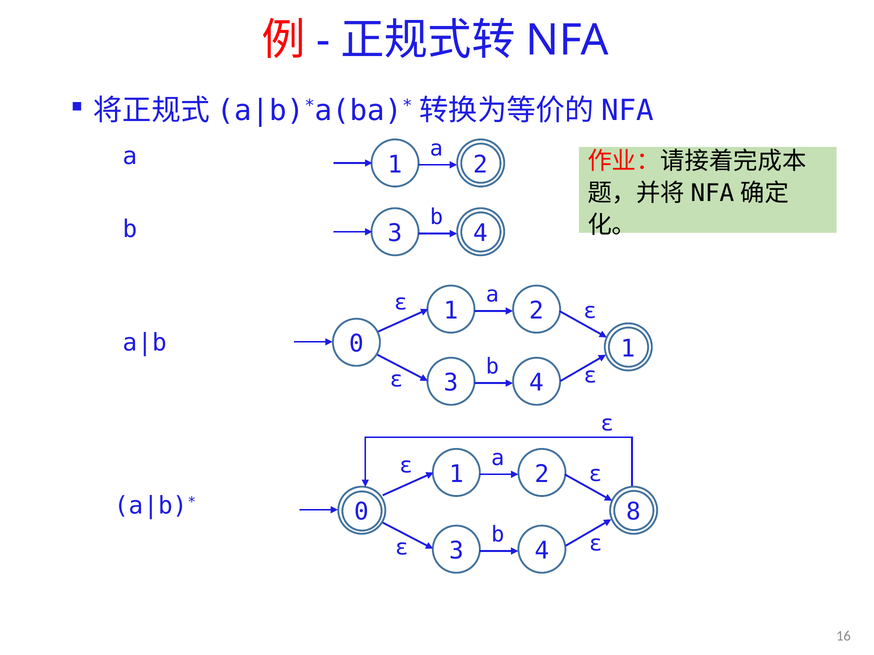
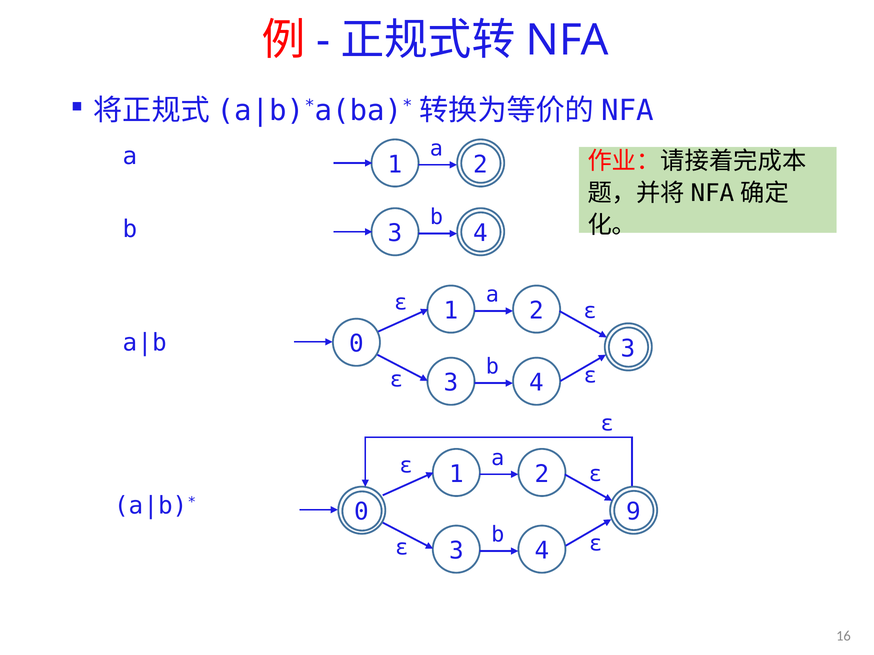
0 1: 1 -> 3
8: 8 -> 9
